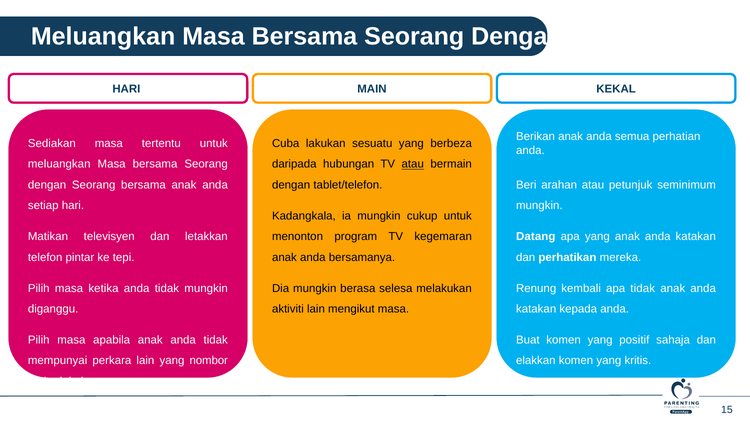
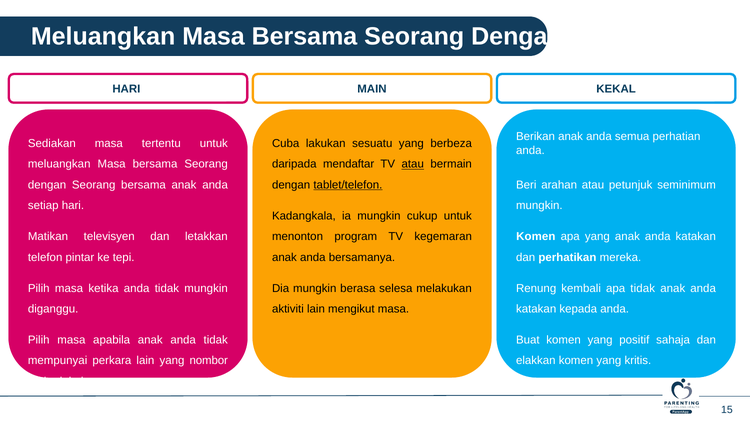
hubungan: hubungan -> mendaftar
tablet/telefon underline: none -> present
Datang at (536, 237): Datang -> Komen
